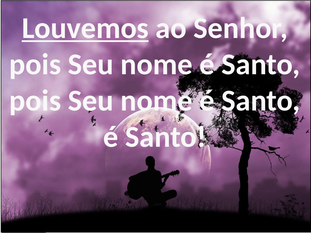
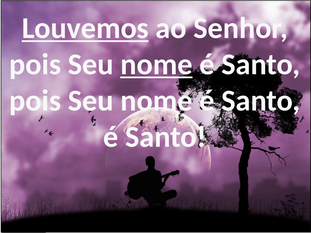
nome at (156, 64) underline: none -> present
